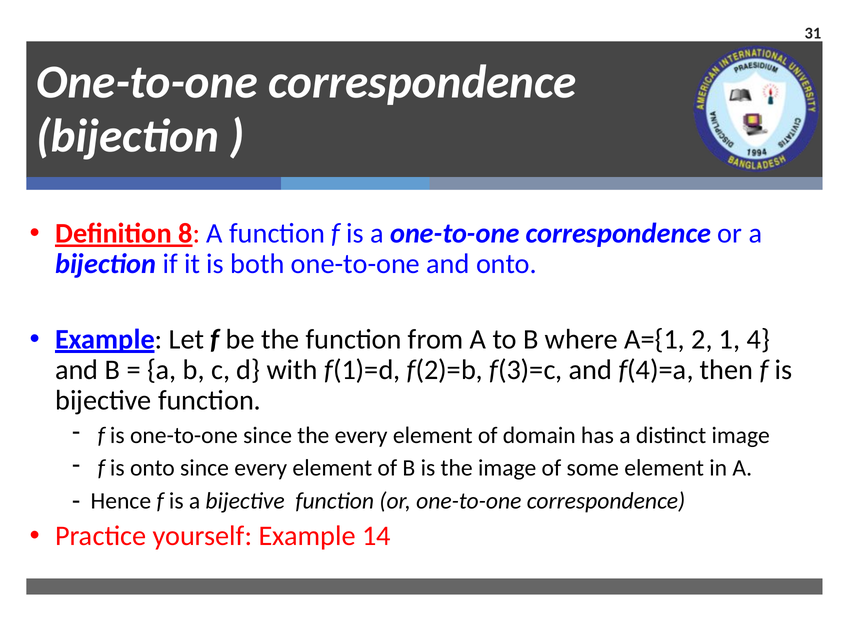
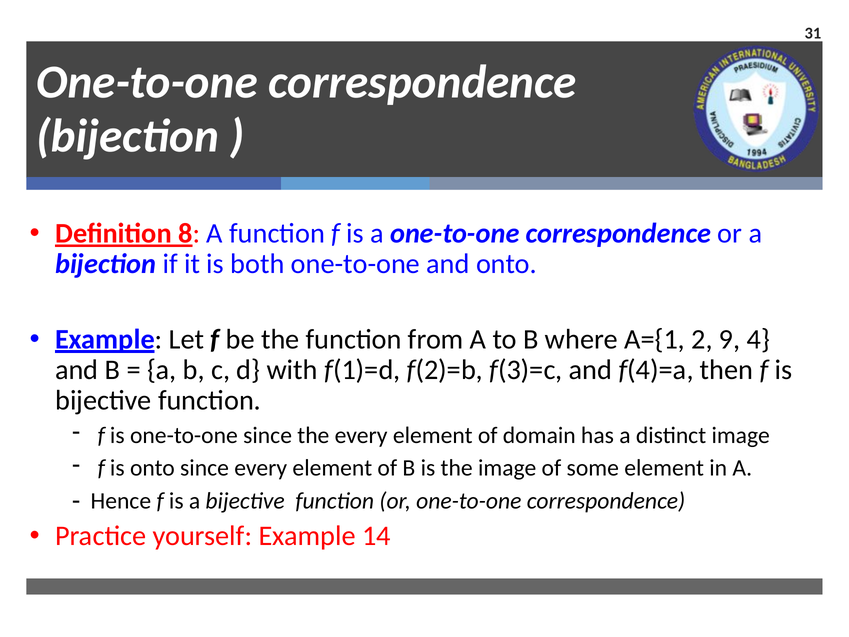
1: 1 -> 9
